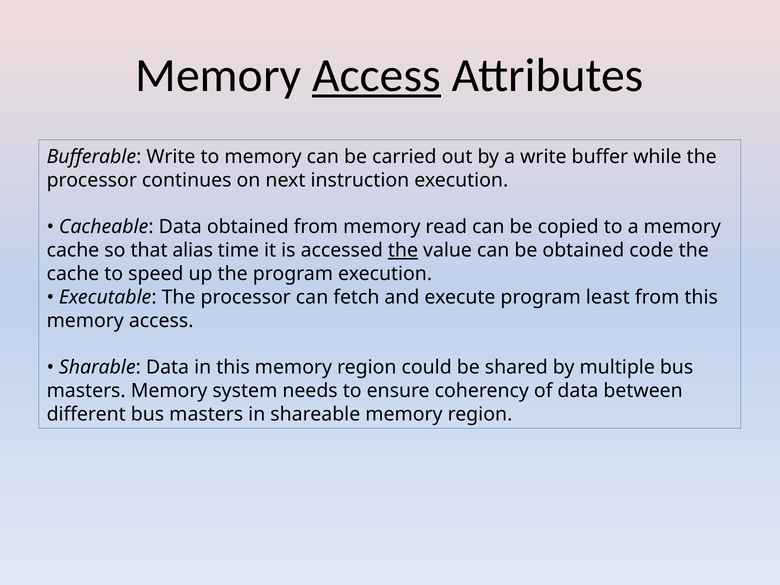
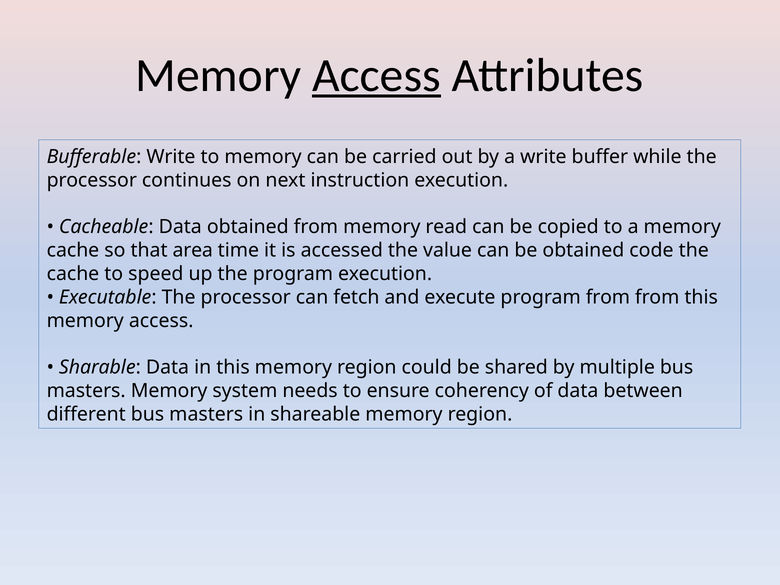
alias: alias -> area
the at (403, 250) underline: present -> none
program least: least -> from
